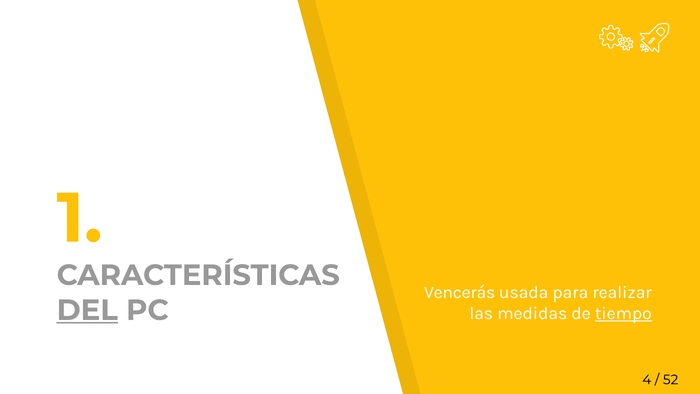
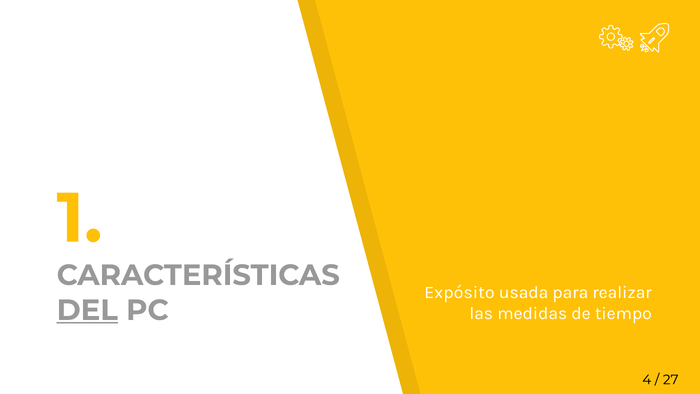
Vencerás: Vencerás -> Expósito
tiempo underline: present -> none
52: 52 -> 27
